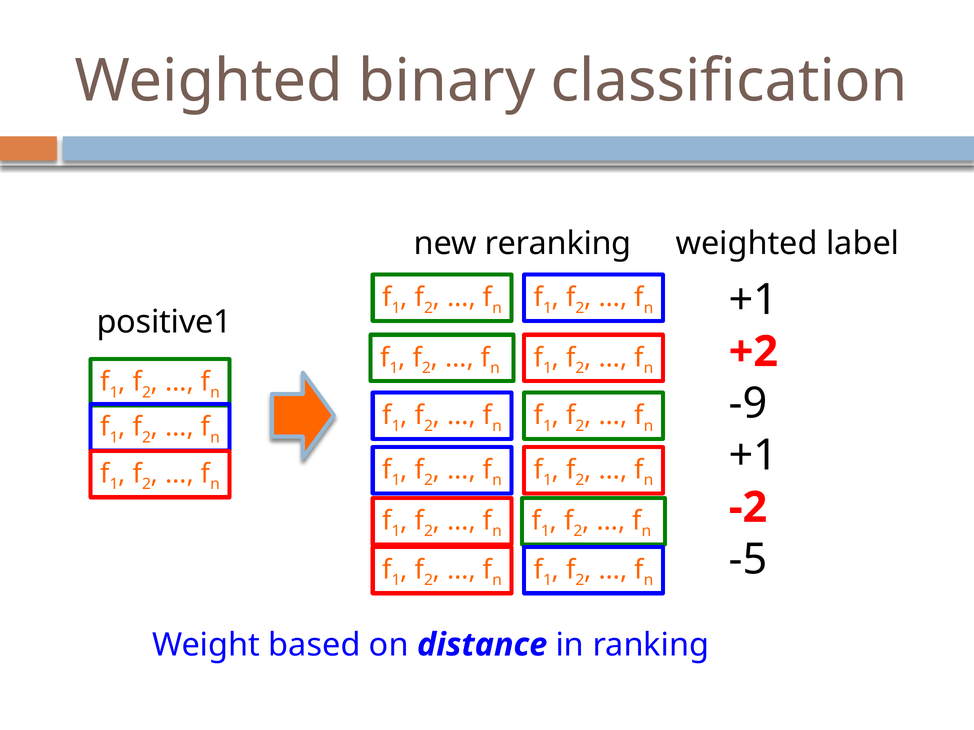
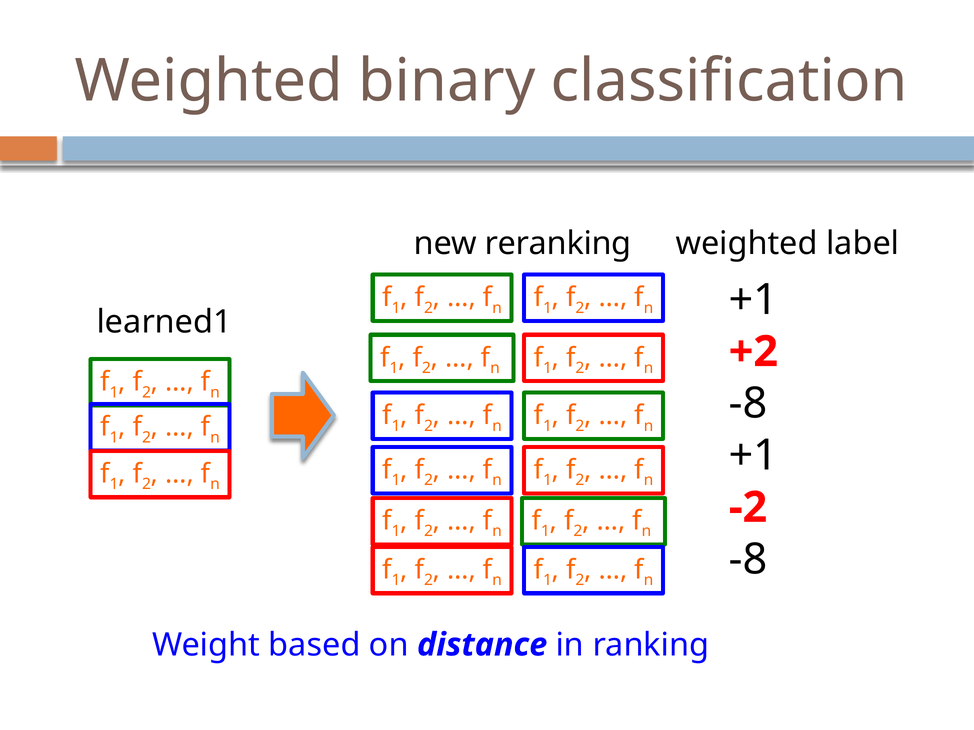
positive1: positive1 -> learned1
-9 at (748, 404): -9 -> -8
-5 at (748, 560): -5 -> -8
